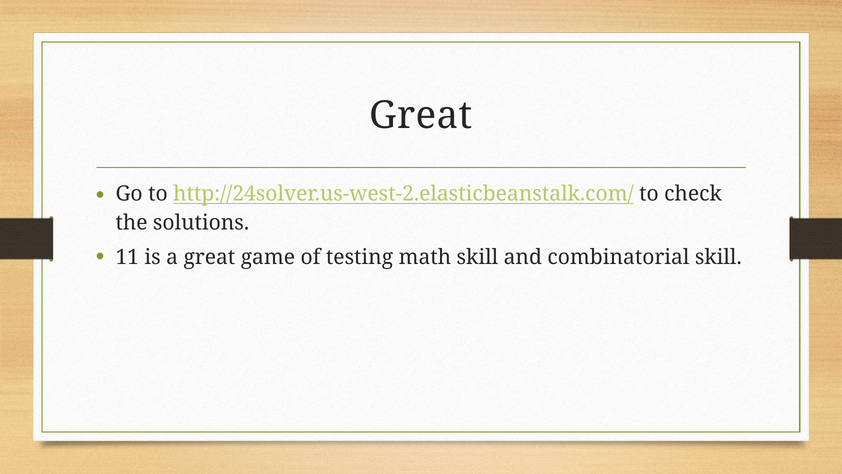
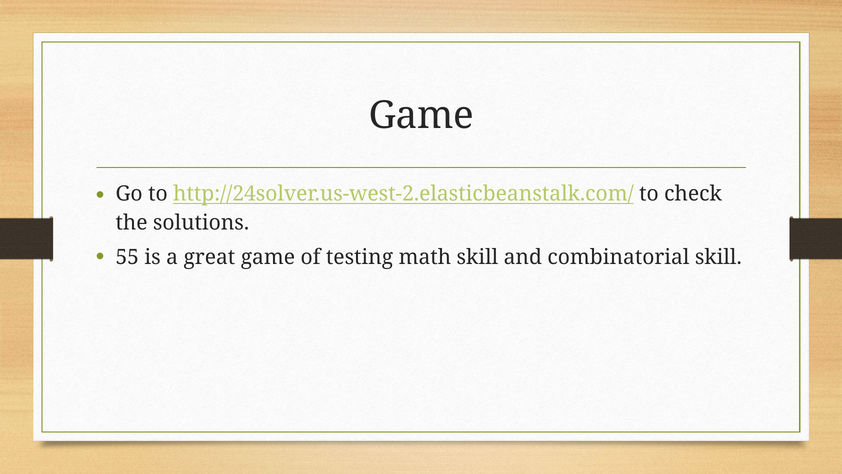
Great at (421, 116): Great -> Game
11: 11 -> 55
